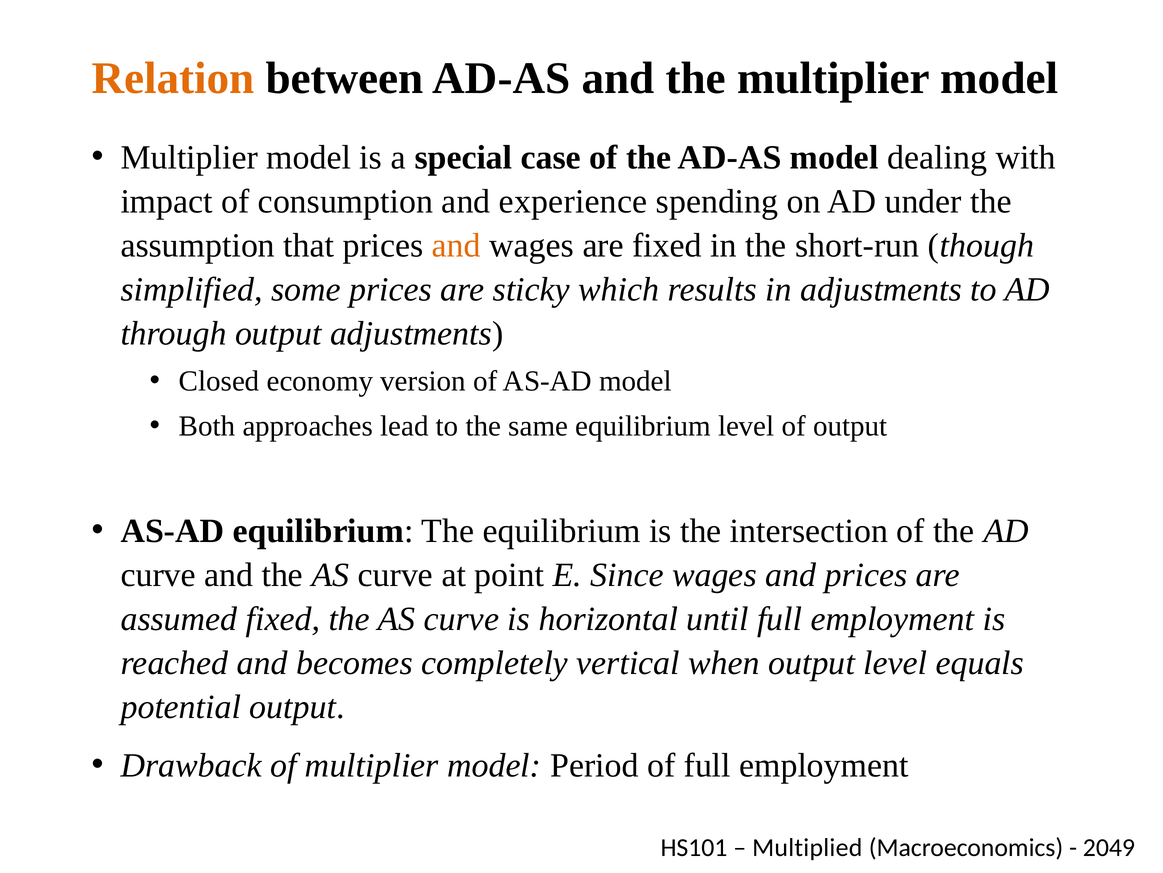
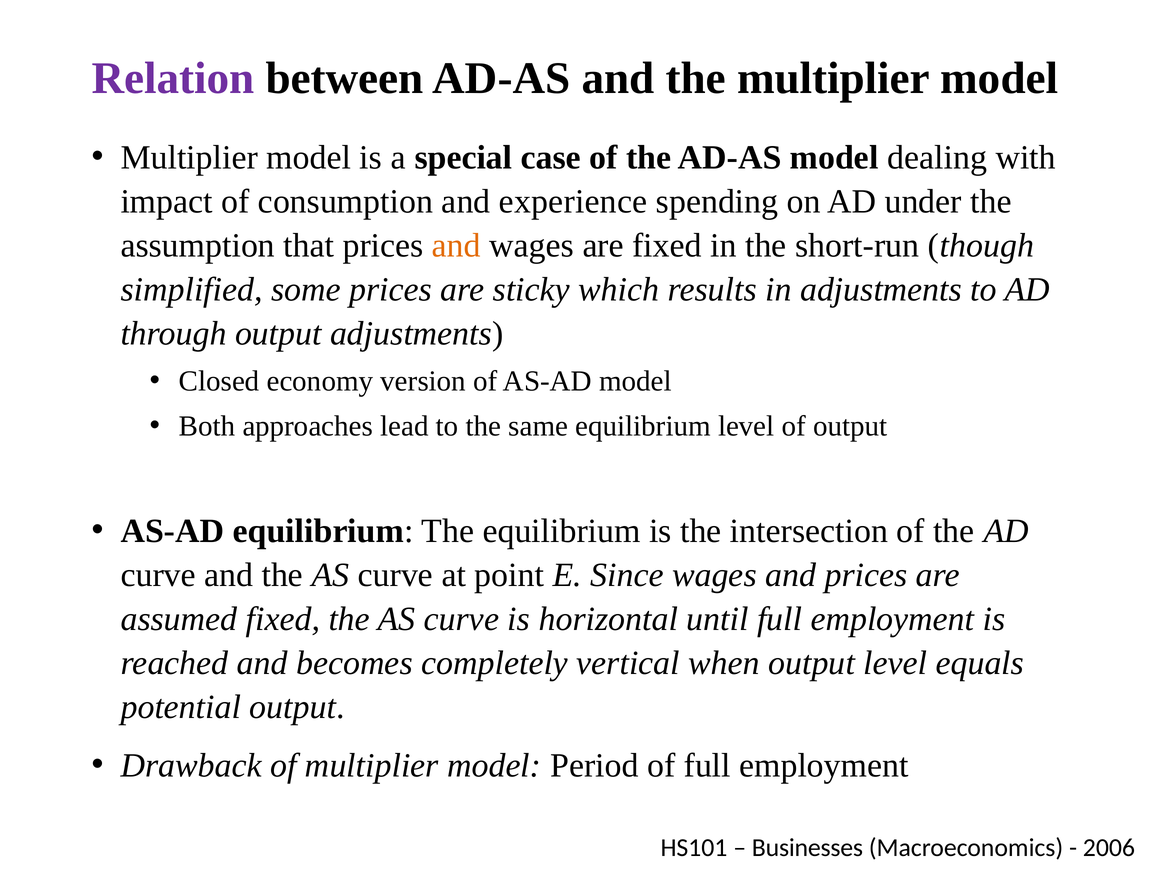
Relation colour: orange -> purple
Multiplied: Multiplied -> Businesses
2049: 2049 -> 2006
